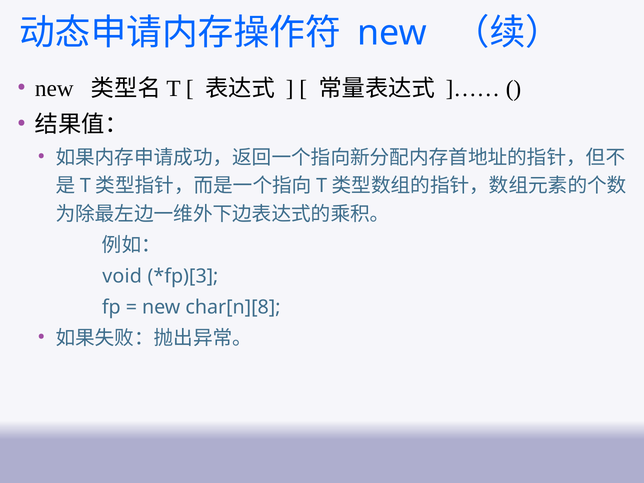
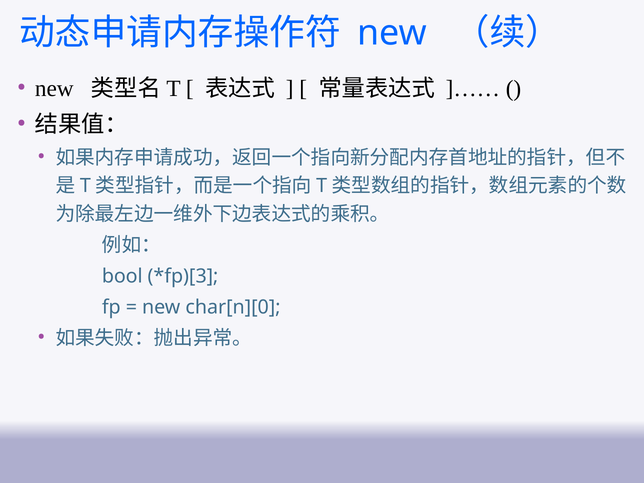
void: void -> bool
char[n][8: char[n][8 -> char[n][0
